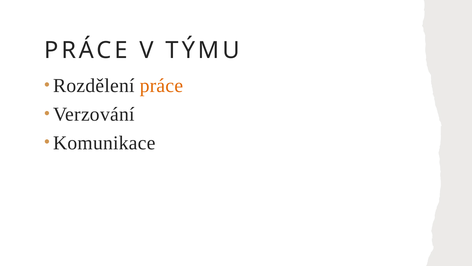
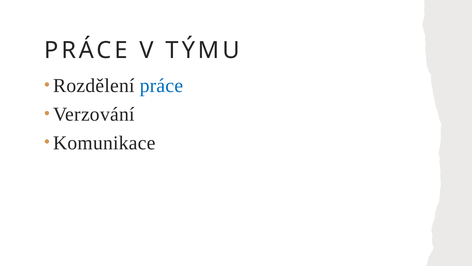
práce at (162, 86) colour: orange -> blue
